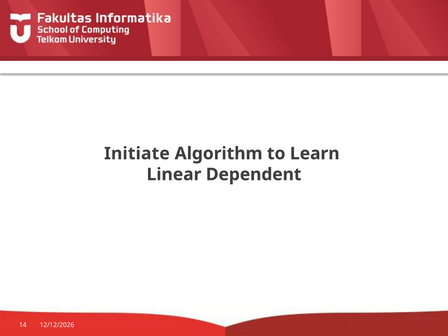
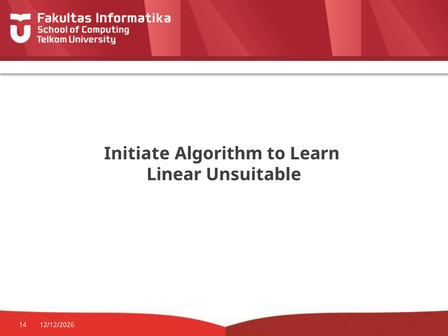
Dependent: Dependent -> Unsuitable
